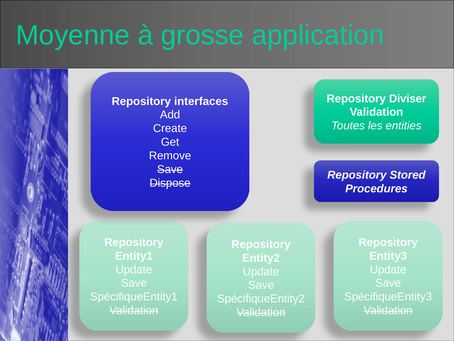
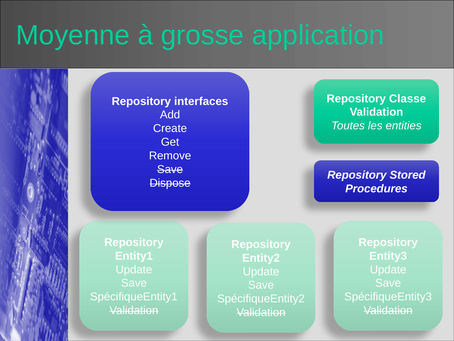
Diviser: Diviser -> Classe
